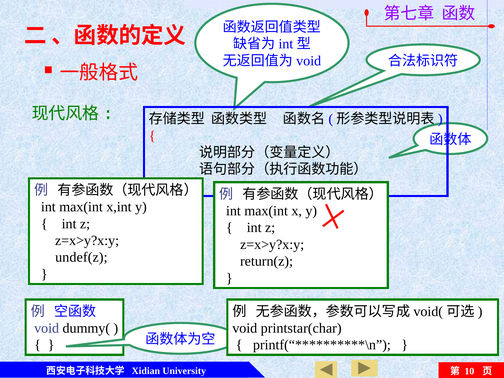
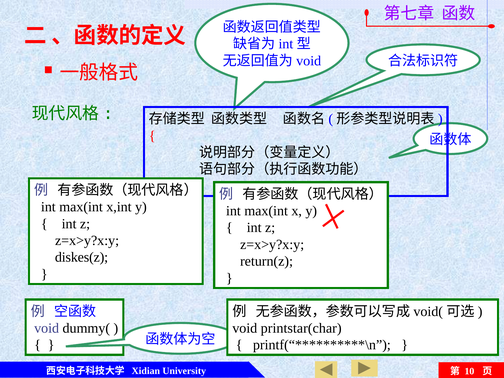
undef(z: undef(z -> diskes(z
